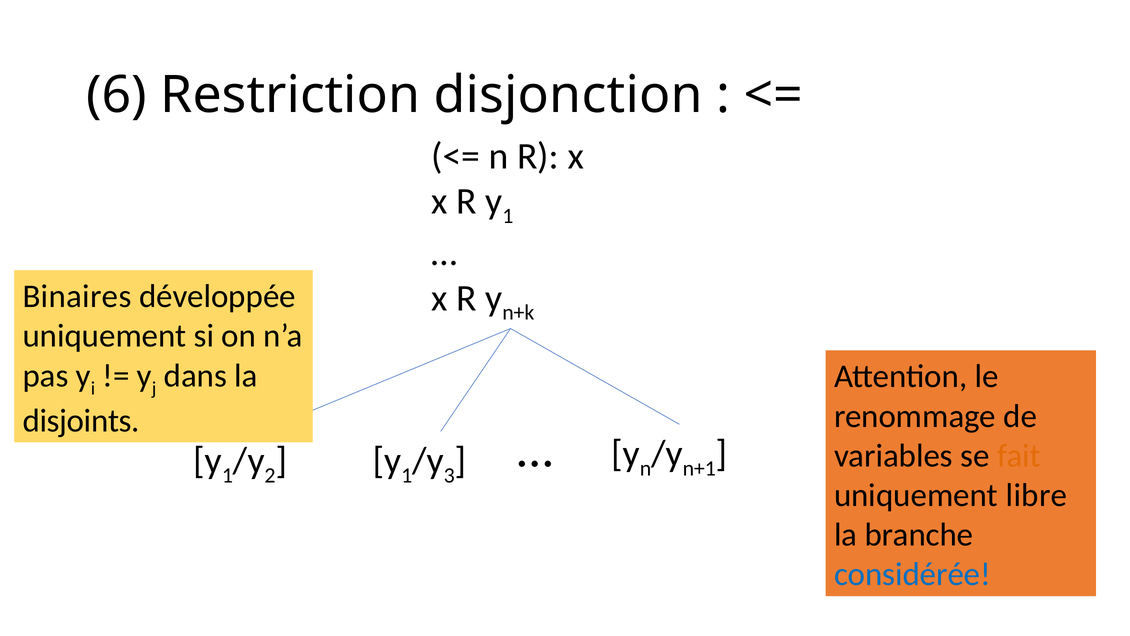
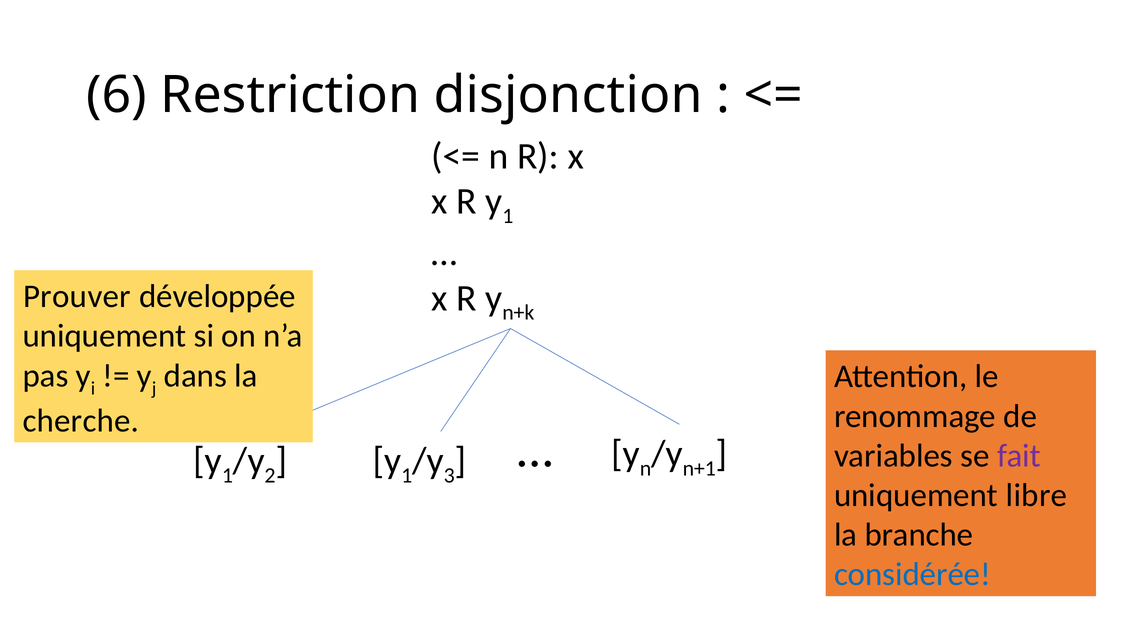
Binaires: Binaires -> Prouver
disjoints: disjoints -> cherche
fait colour: orange -> purple
